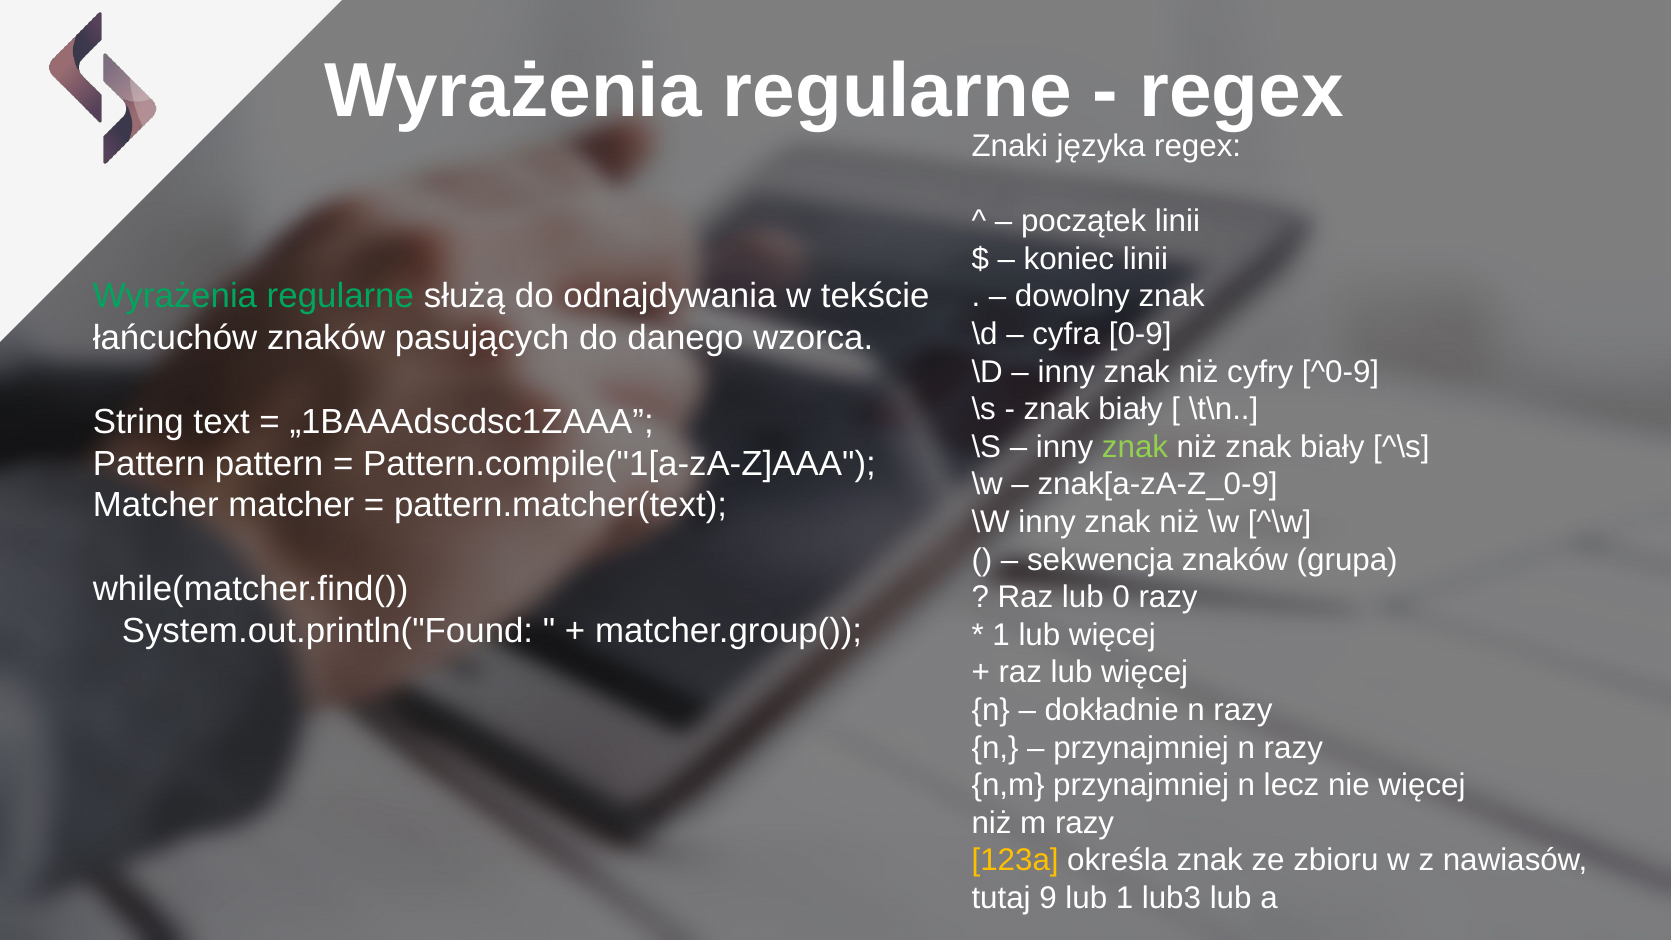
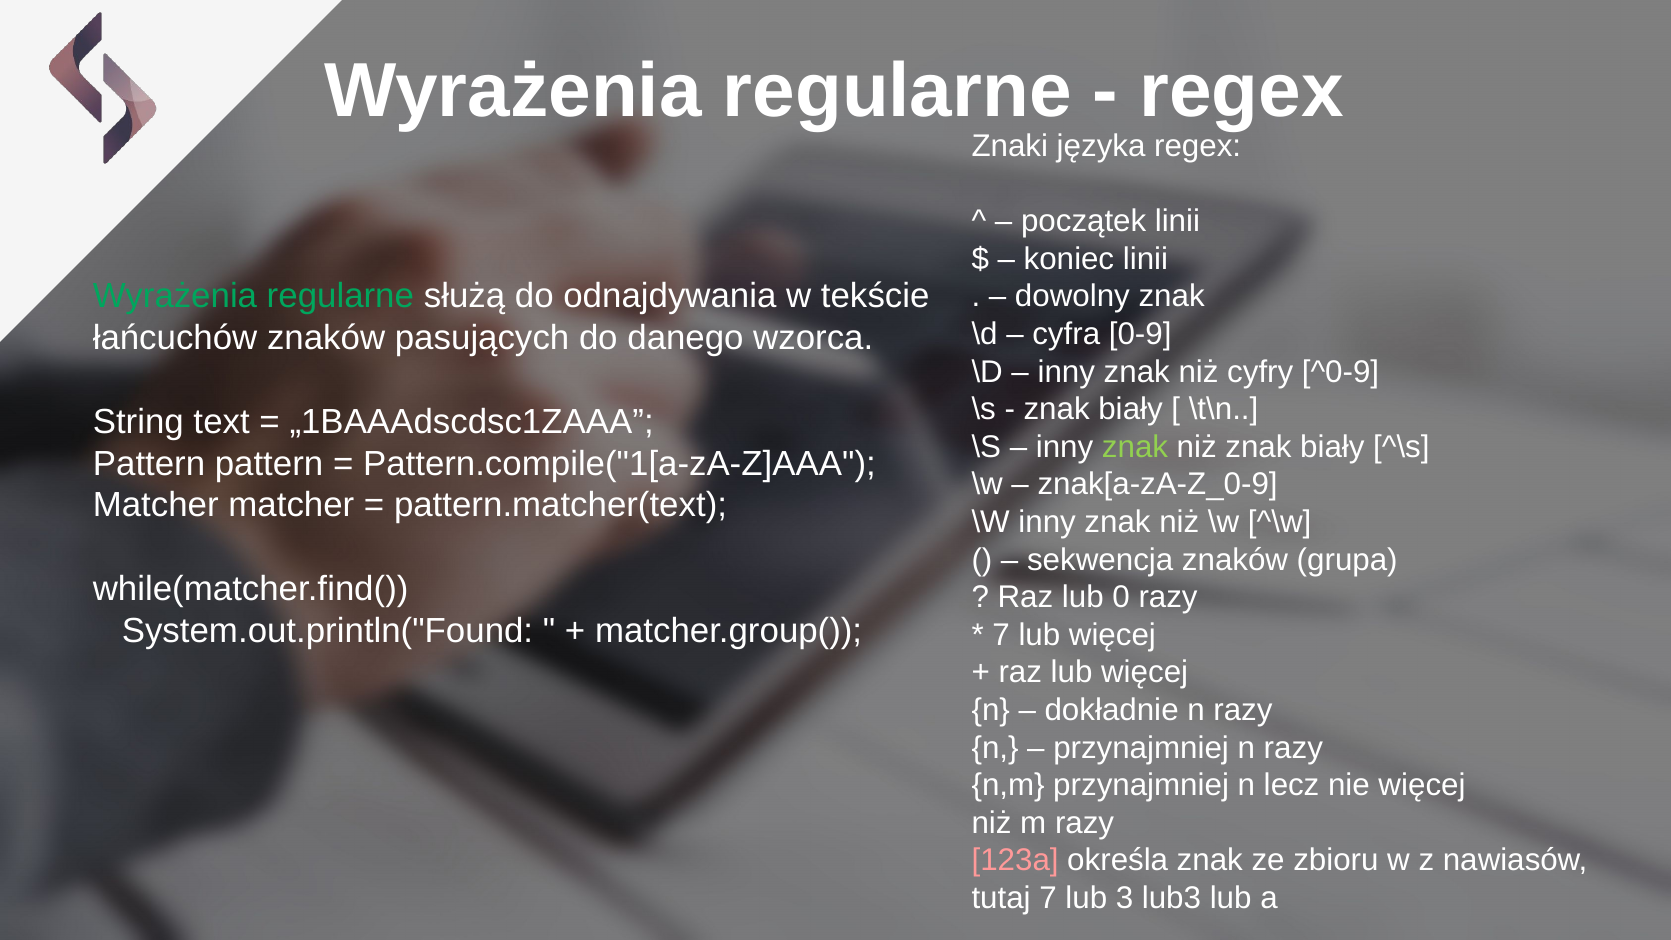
1 at (1001, 635): 1 -> 7
123a colour: yellow -> pink
tutaj 9: 9 -> 7
lub 1: 1 -> 3
